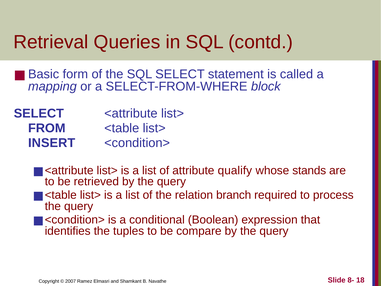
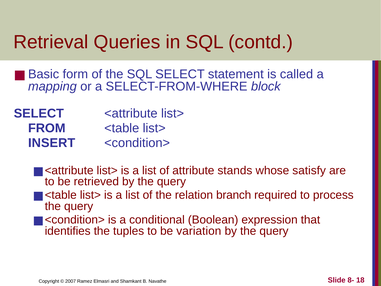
qualify: qualify -> stands
stands: stands -> satisfy
compare: compare -> variation
